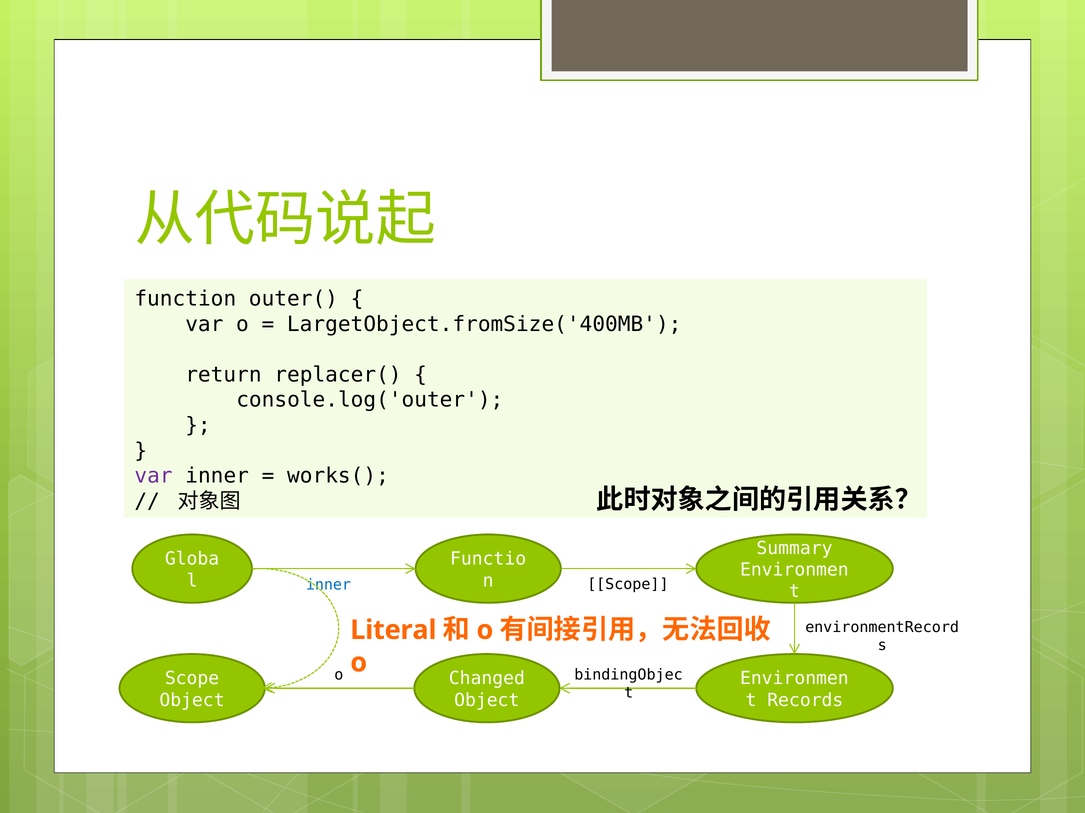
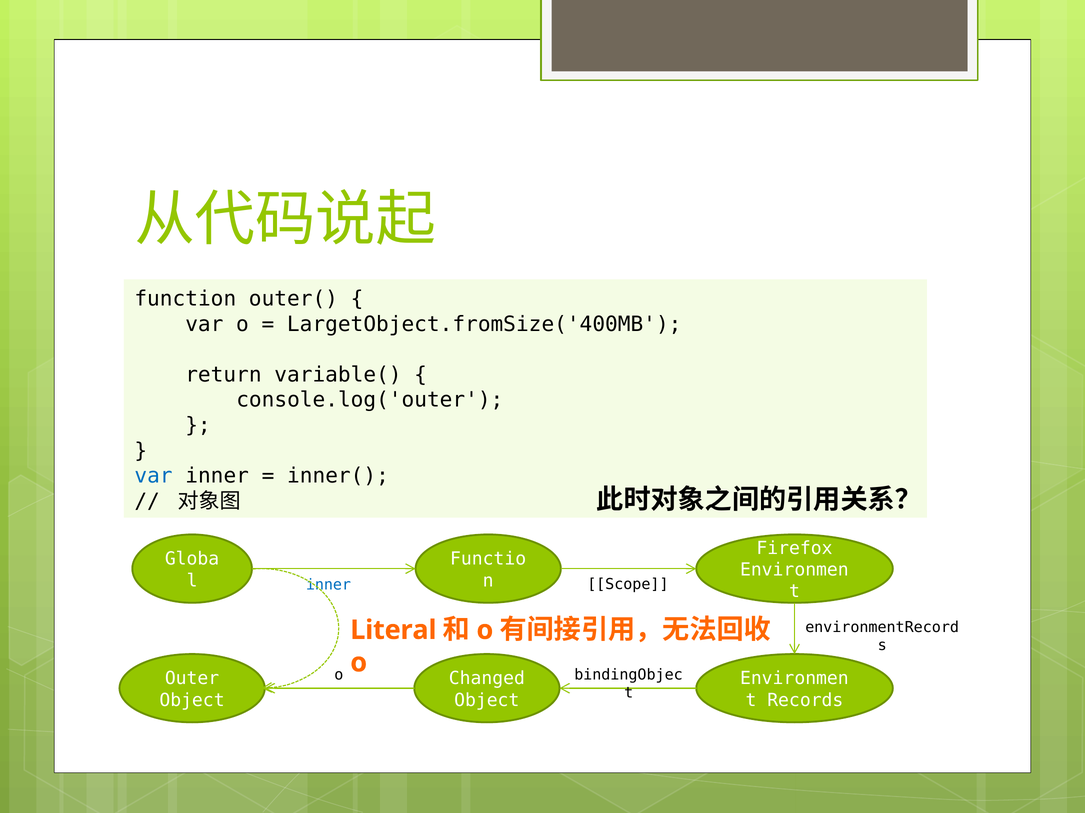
replacer(: replacer( -> variable(
var at (153, 476) colour: purple -> blue
works(: works( -> inner(
Summary: Summary -> Firefox
Scope at (192, 679): Scope -> Outer
